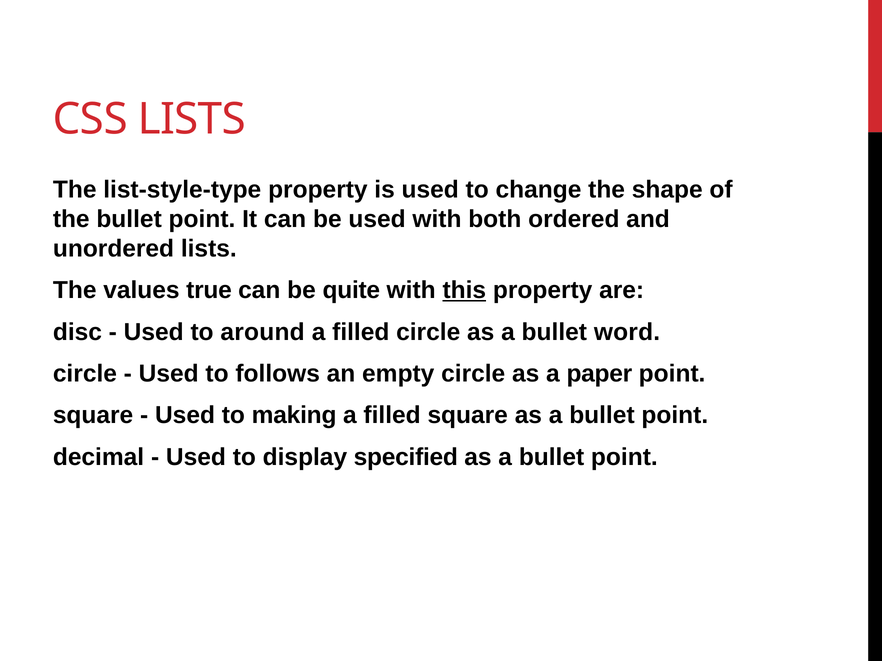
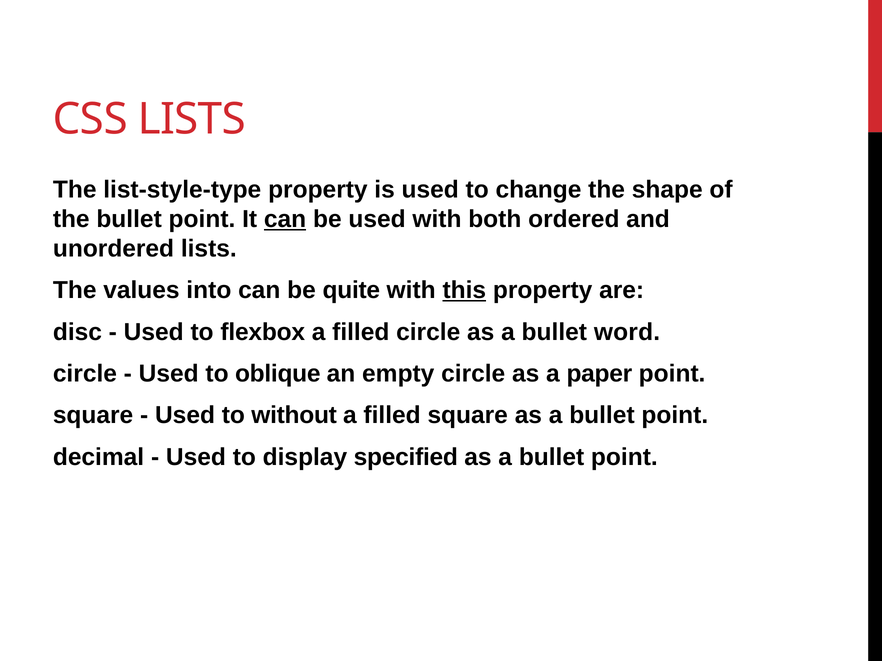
can at (285, 219) underline: none -> present
true: true -> into
around: around -> flexbox
follows: follows -> oblique
making: making -> without
